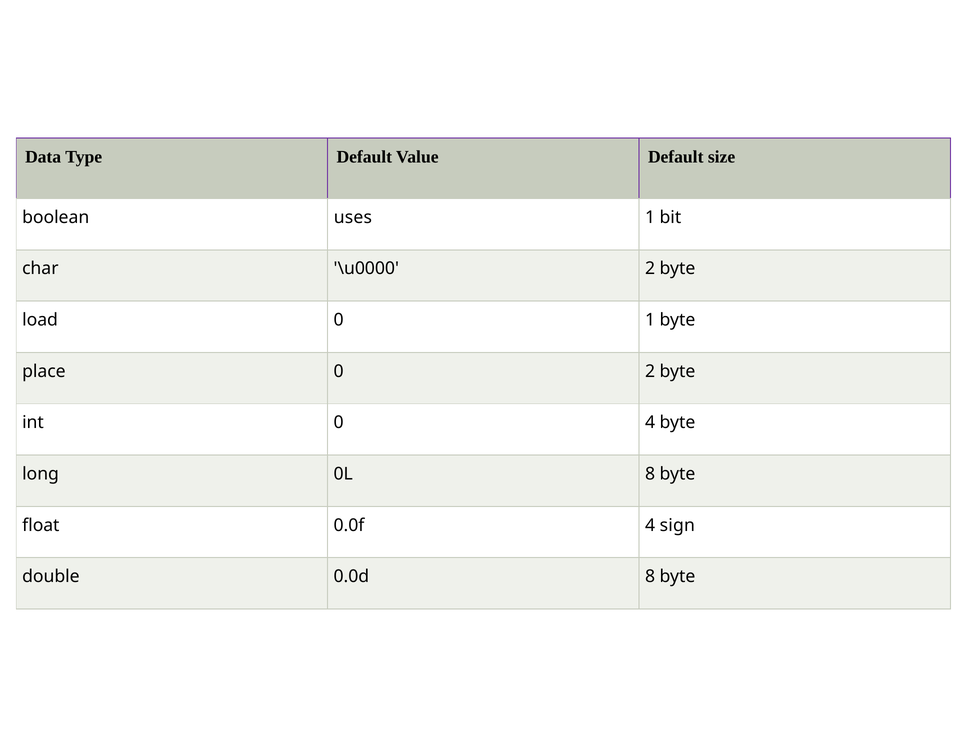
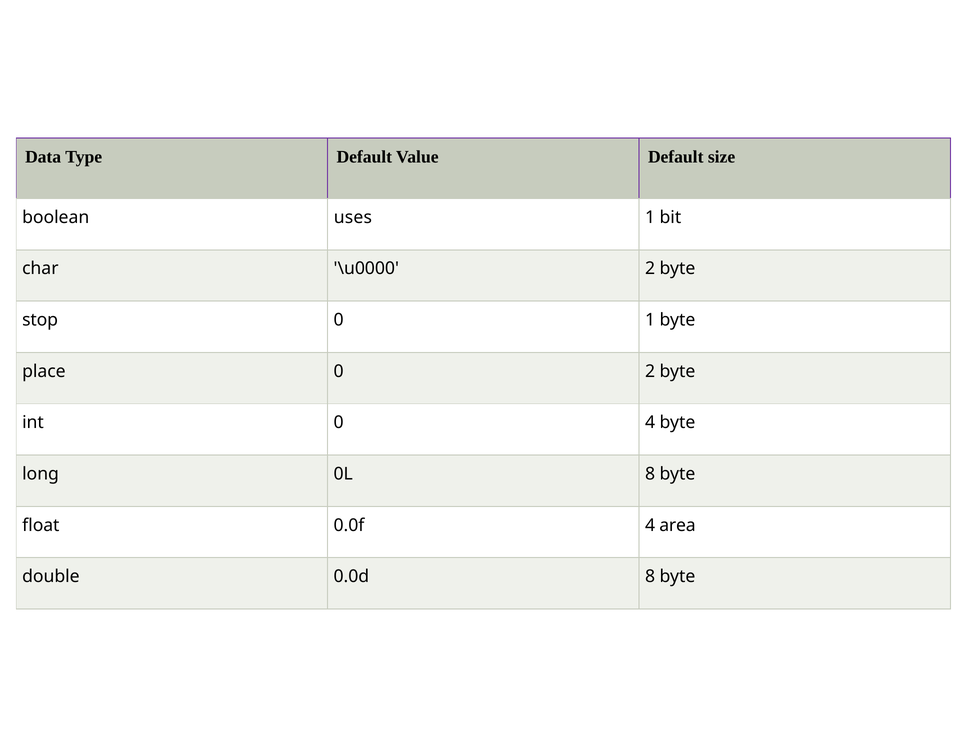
load: load -> stop
sign: sign -> area
